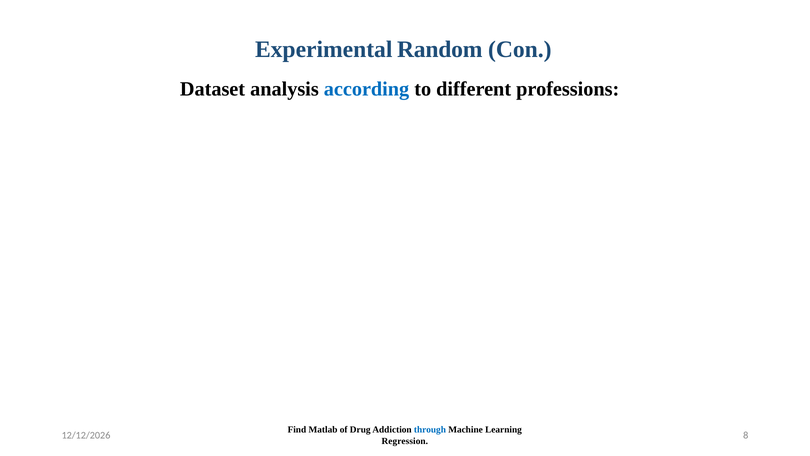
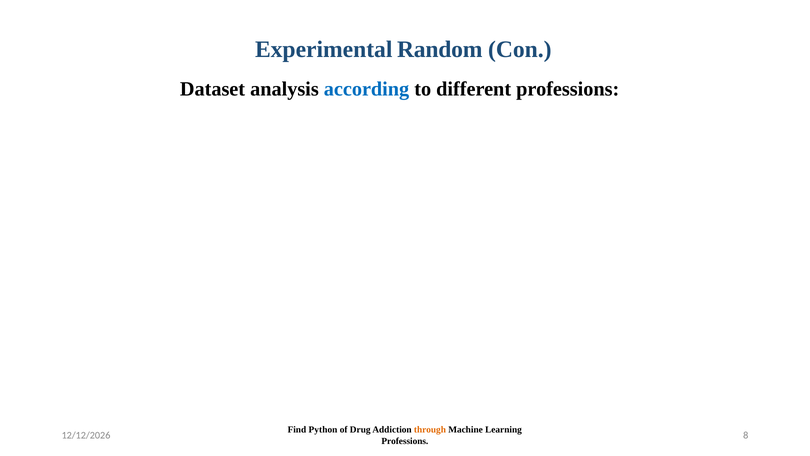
Matlab: Matlab -> Python
through colour: blue -> orange
Regression at (405, 441): Regression -> Professions
